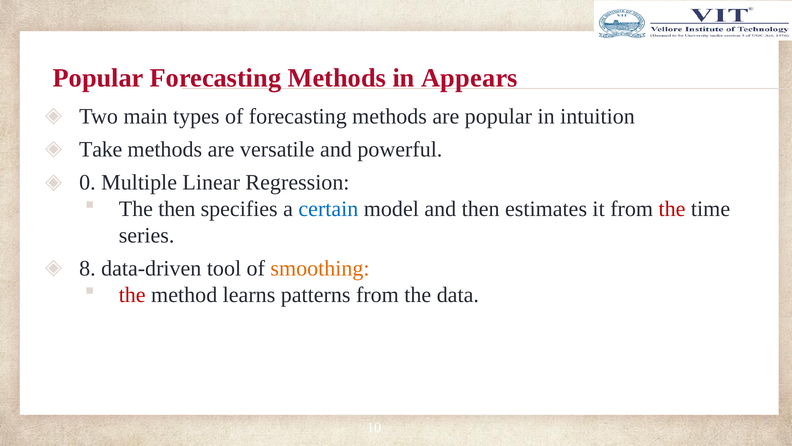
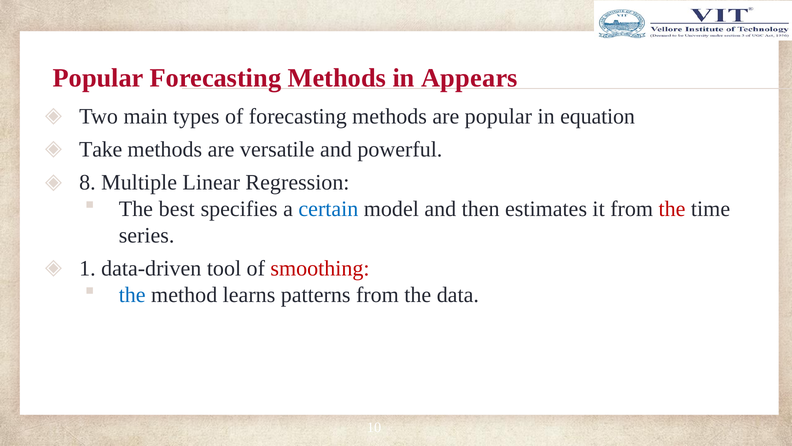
intuition: intuition -> equation
0: 0 -> 8
The then: then -> best
8: 8 -> 1
smoothing colour: orange -> red
the at (132, 295) colour: red -> blue
